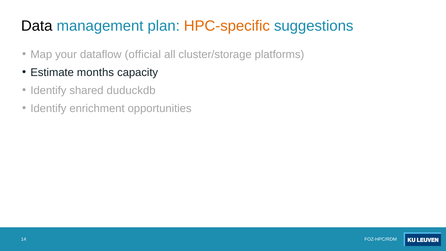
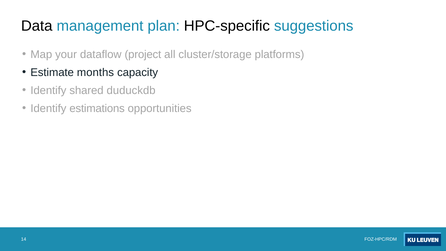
HPC-specific colour: orange -> black
official: official -> project
enrichment: enrichment -> estimations
